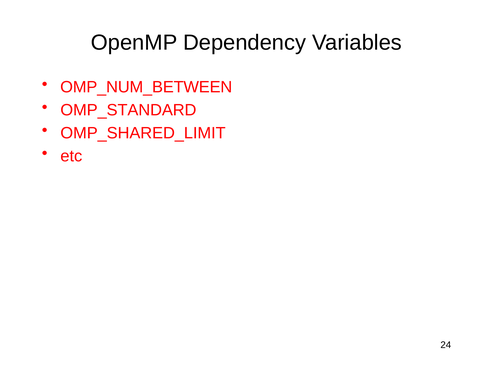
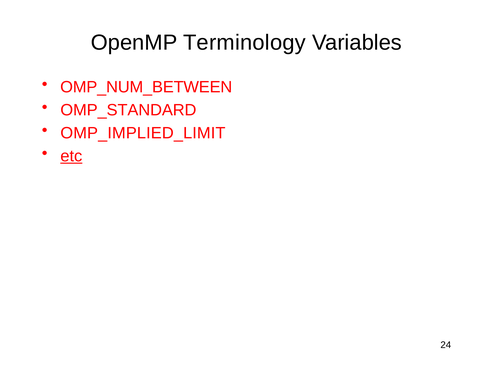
Dependency: Dependency -> Terminology
OMP_SHARED_LIMIT: OMP_SHARED_LIMIT -> OMP_IMPLIED_LIMIT
etc underline: none -> present
